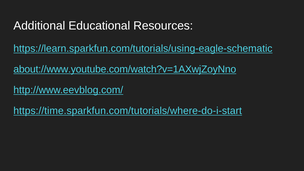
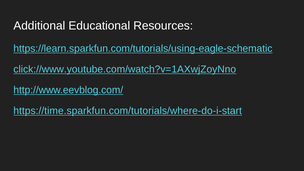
about://www.youtube.com/watch?v=1AXwjZoyNno: about://www.youtube.com/watch?v=1AXwjZoyNno -> click://www.youtube.com/watch?v=1AXwjZoyNno
